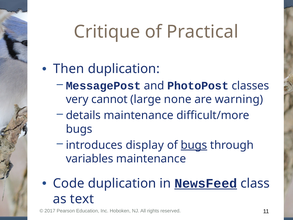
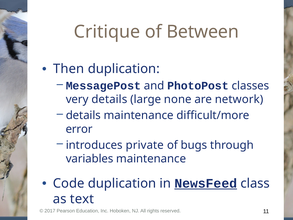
Practical: Practical -> Between
very cannot: cannot -> details
warning: warning -> network
bugs at (79, 129): bugs -> error
display: display -> private
bugs at (194, 145) underline: present -> none
